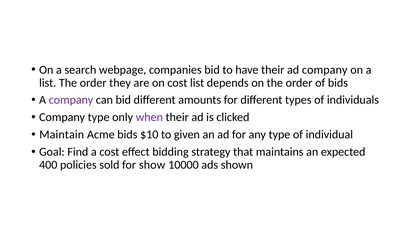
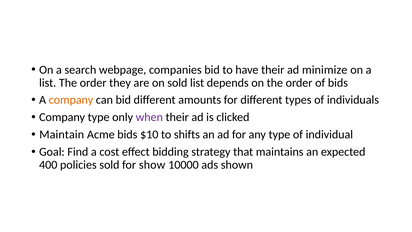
ad company: company -> minimize
on cost: cost -> sold
company at (71, 100) colour: purple -> orange
given: given -> shifts
